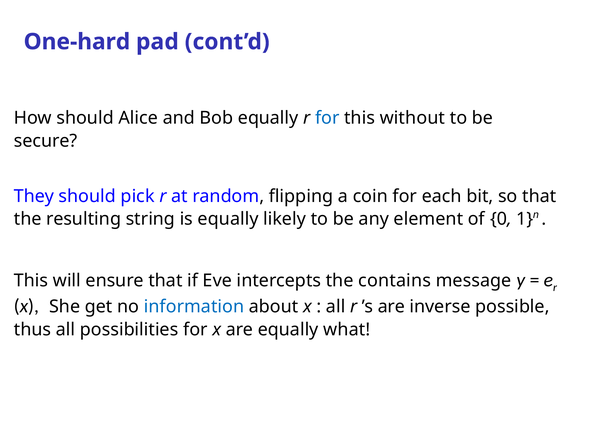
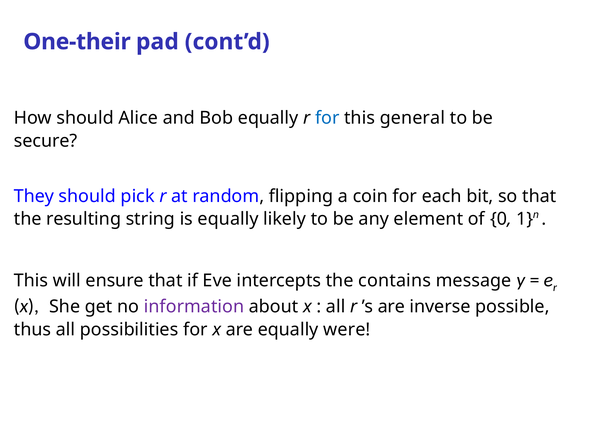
One-hard: One-hard -> One-their
without: without -> general
information colour: blue -> purple
what: what -> were
